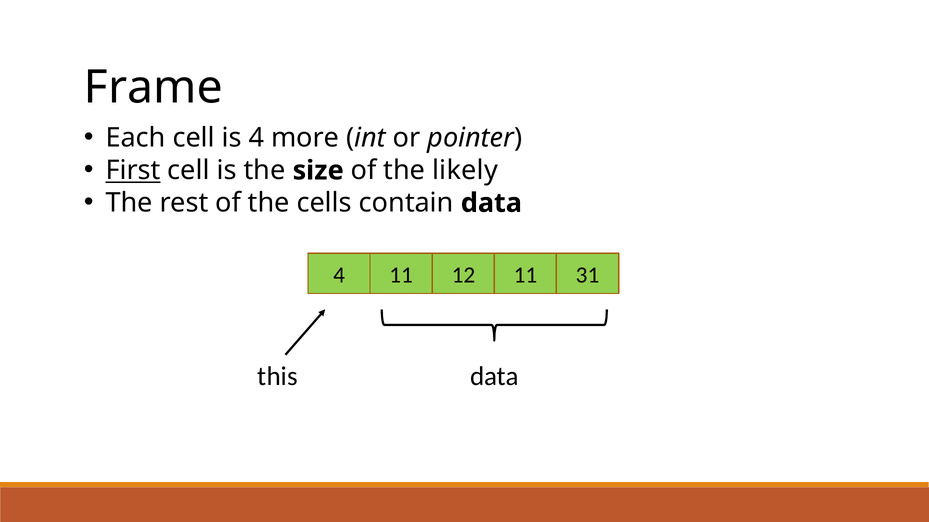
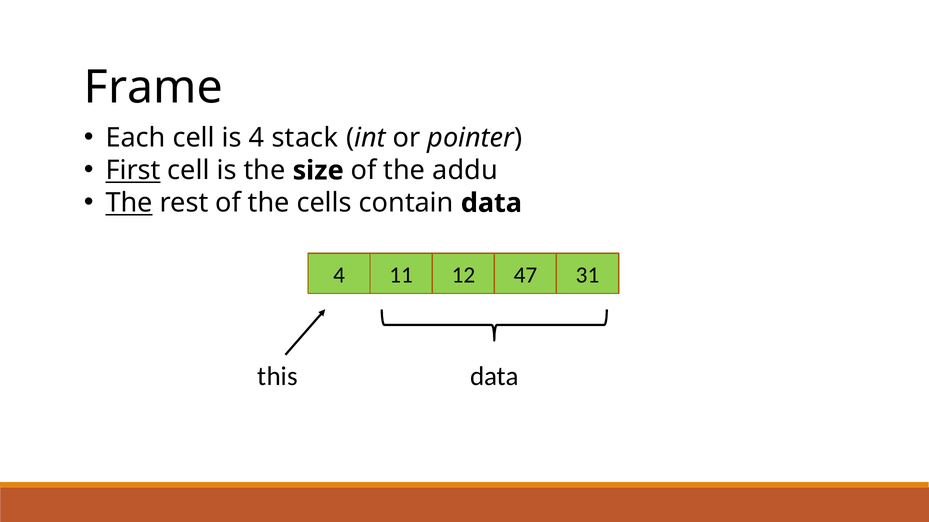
more: more -> stack
likely: likely -> addu
The at (129, 203) underline: none -> present
12 11: 11 -> 47
